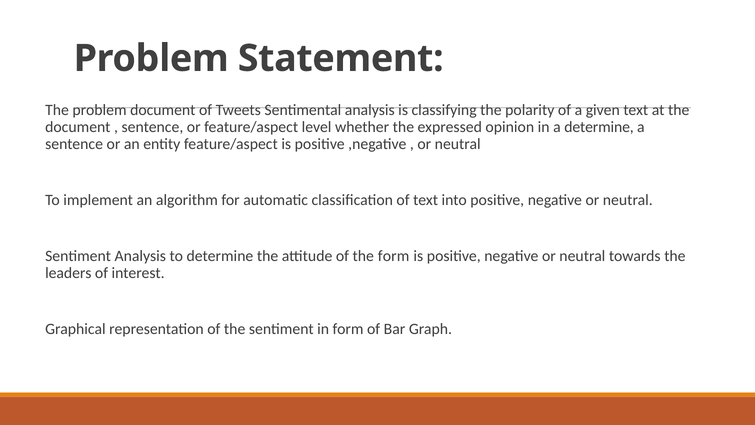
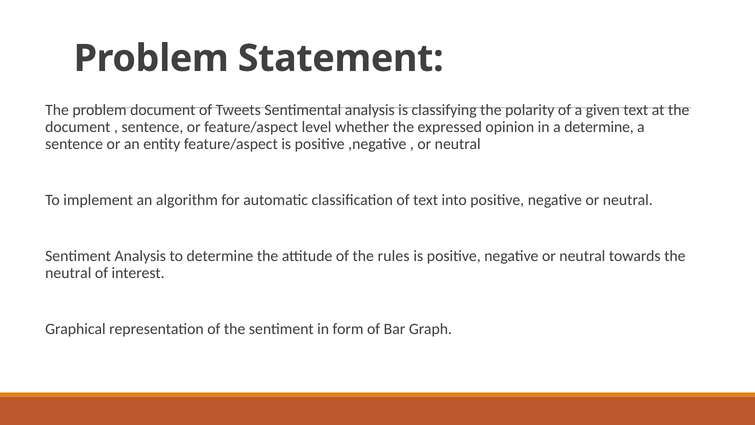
the form: form -> rules
leaders at (68, 273): leaders -> neutral
